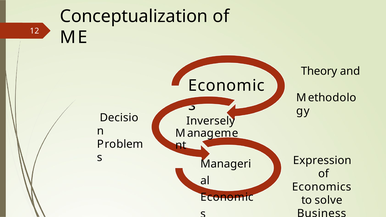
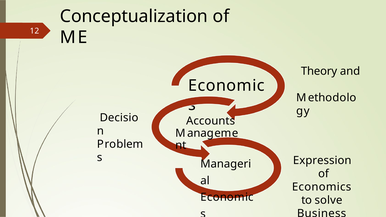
Inversely: Inversely -> Accounts
